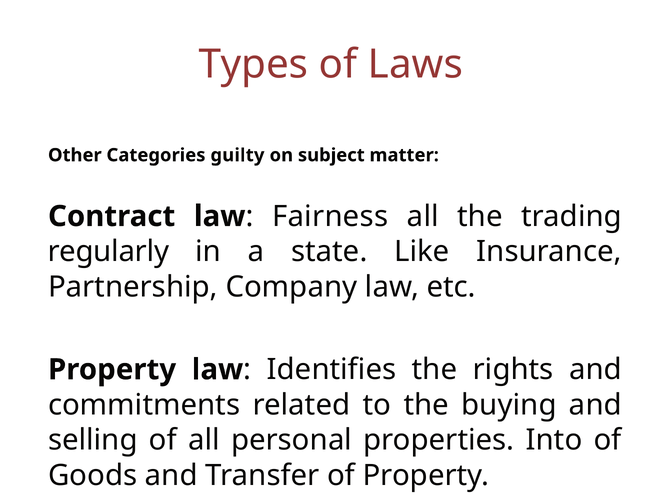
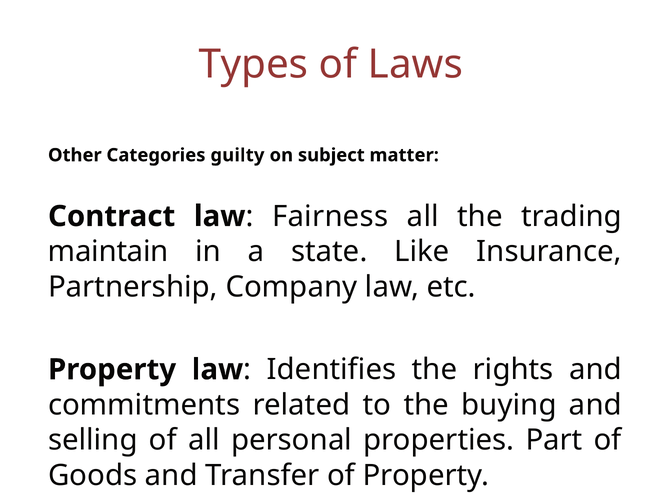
regularly: regularly -> maintain
Into: Into -> Part
